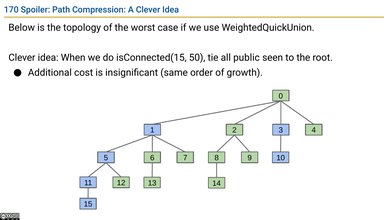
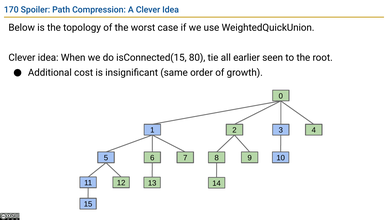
50: 50 -> 80
public: public -> earlier
